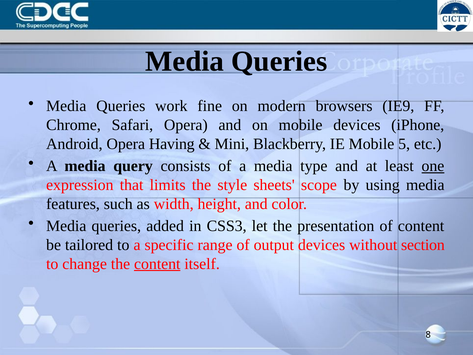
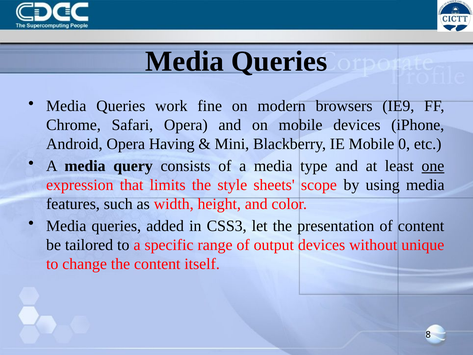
5: 5 -> 0
section: section -> unique
content at (157, 264) underline: present -> none
